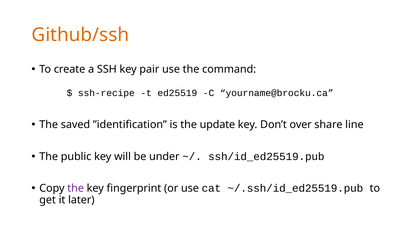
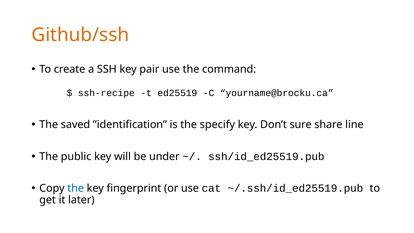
update: update -> specify
over: over -> sure
the at (76, 188) colour: purple -> blue
